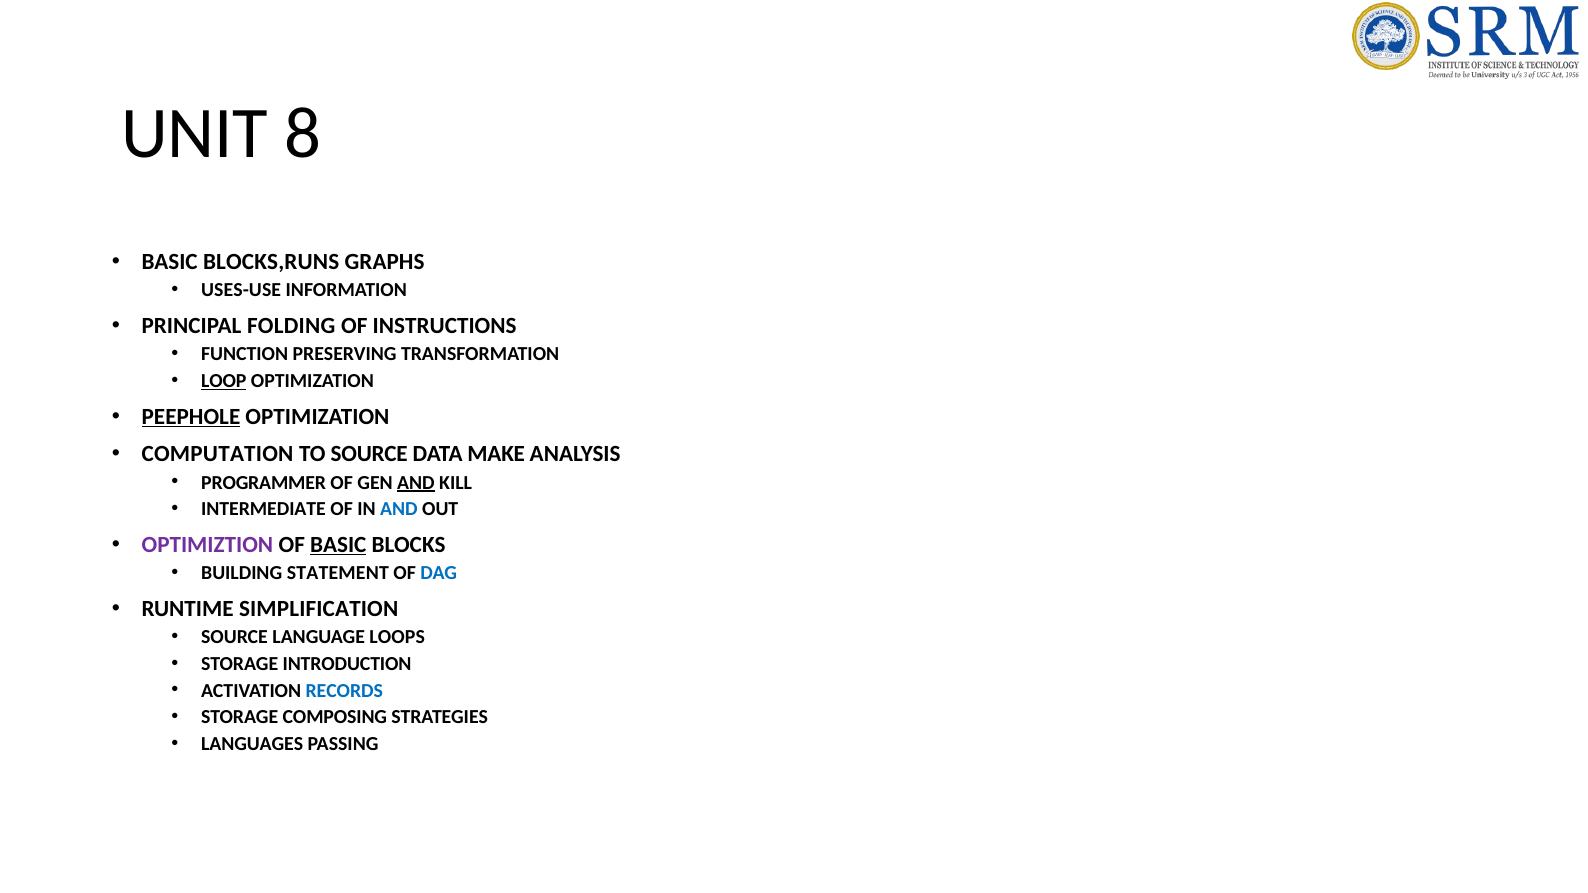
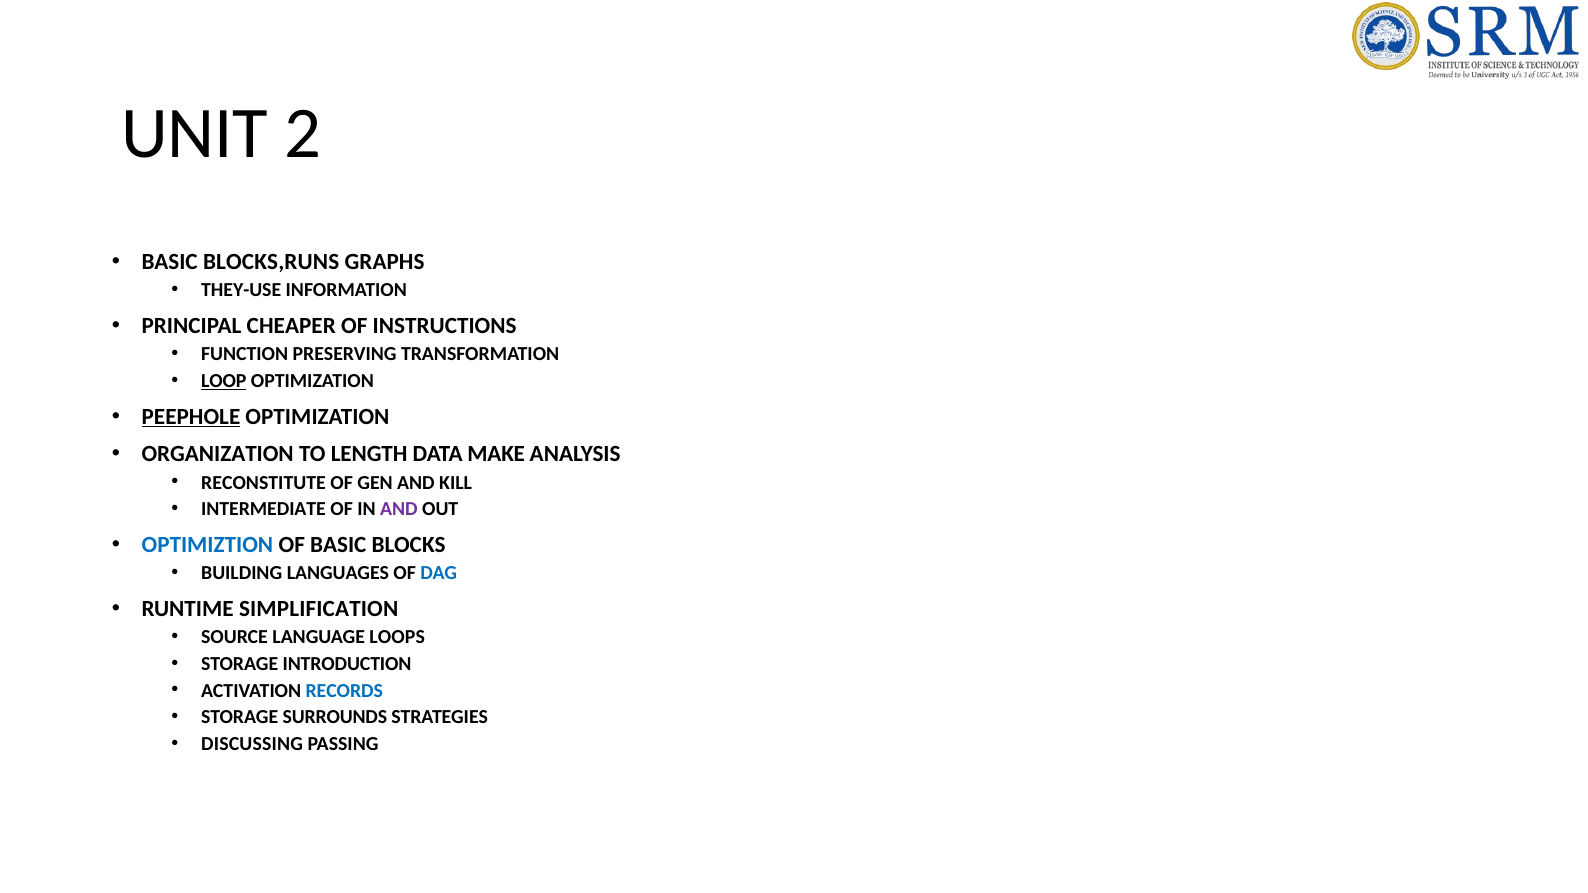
8: 8 -> 2
USES-USE: USES-USE -> THEY-USE
FOLDING: FOLDING -> CHEAPER
COMPUTATION: COMPUTATION -> ORGANIZATION
TO SOURCE: SOURCE -> LENGTH
PROGRAMMER: PROGRAMMER -> RECONSTITUTE
AND at (416, 483) underline: present -> none
AND at (399, 509) colour: blue -> purple
OPTIMIZTION colour: purple -> blue
BASIC at (338, 545) underline: present -> none
STATEMENT: STATEMENT -> LANGUAGES
COMPOSING: COMPOSING -> SURROUNDS
LANGUAGES: LANGUAGES -> DISCUSSING
